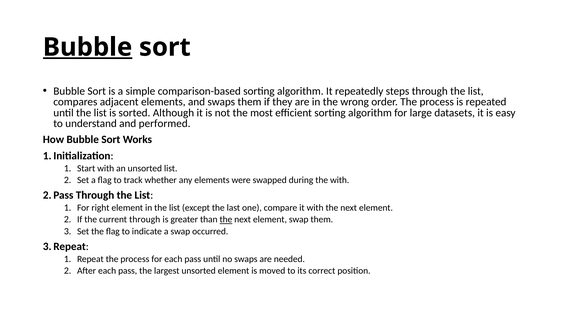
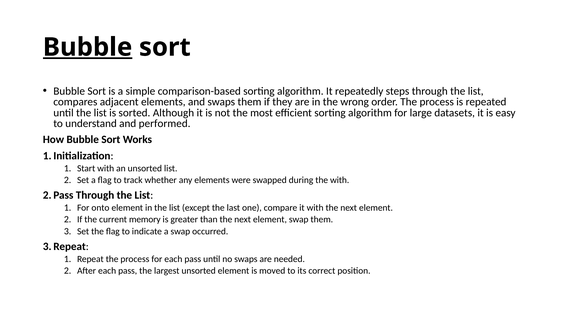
right: right -> onto
current through: through -> memory
the at (226, 220) underline: present -> none
